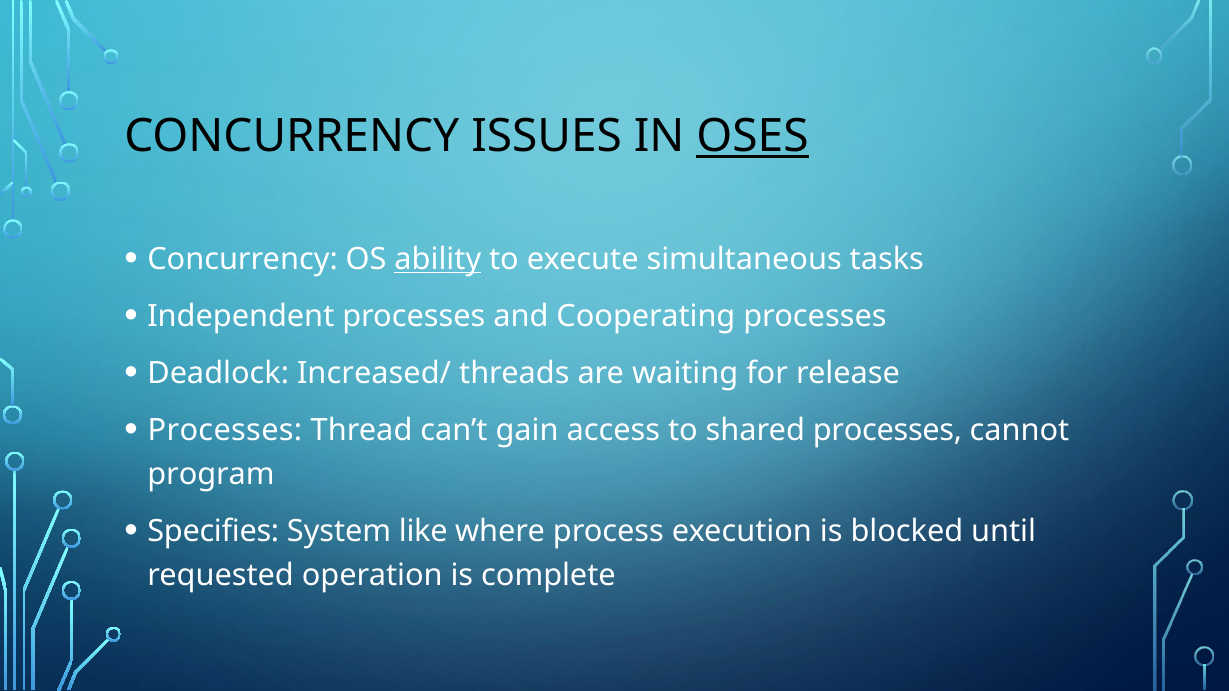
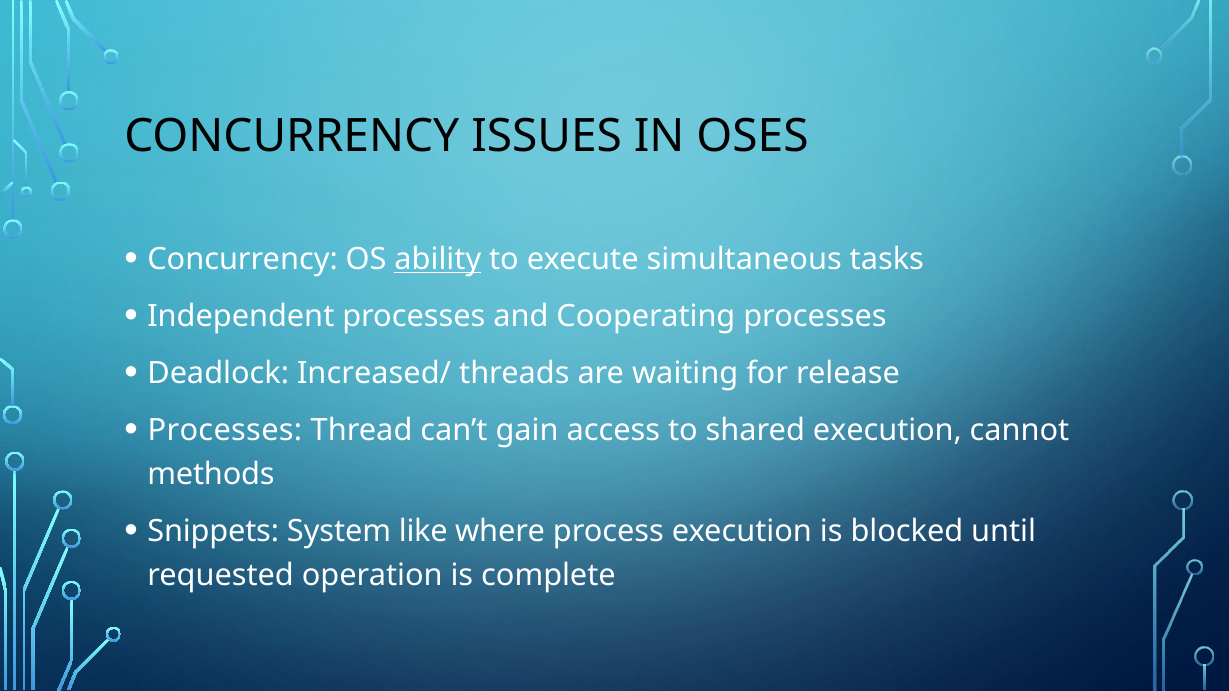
OSES underline: present -> none
shared processes: processes -> execution
program: program -> methods
Specifies: Specifies -> Snippets
